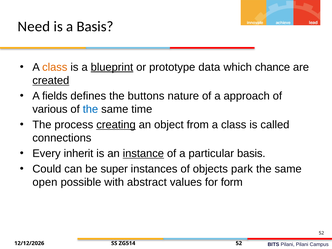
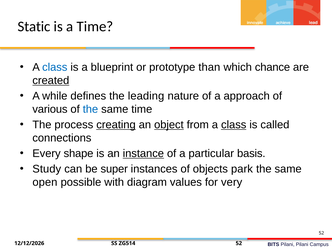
Need: Need -> Static
a Basis: Basis -> Time
class at (55, 67) colour: orange -> blue
blueprint underline: present -> none
data: data -> than
fields: fields -> while
buttons: buttons -> leading
object underline: none -> present
class at (234, 125) underline: none -> present
inherit: inherit -> shape
Could: Could -> Study
abstract: abstract -> diagram
form: form -> very
